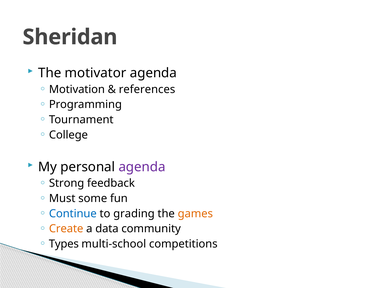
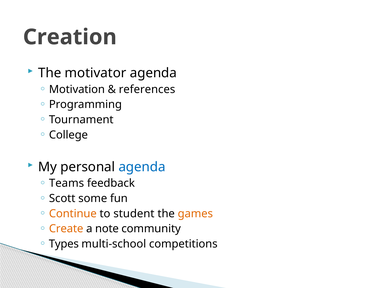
Sheridan: Sheridan -> Creation
agenda at (142, 167) colour: purple -> blue
Strong: Strong -> Teams
Must: Must -> Scott
Continue colour: blue -> orange
grading: grading -> student
data: data -> note
